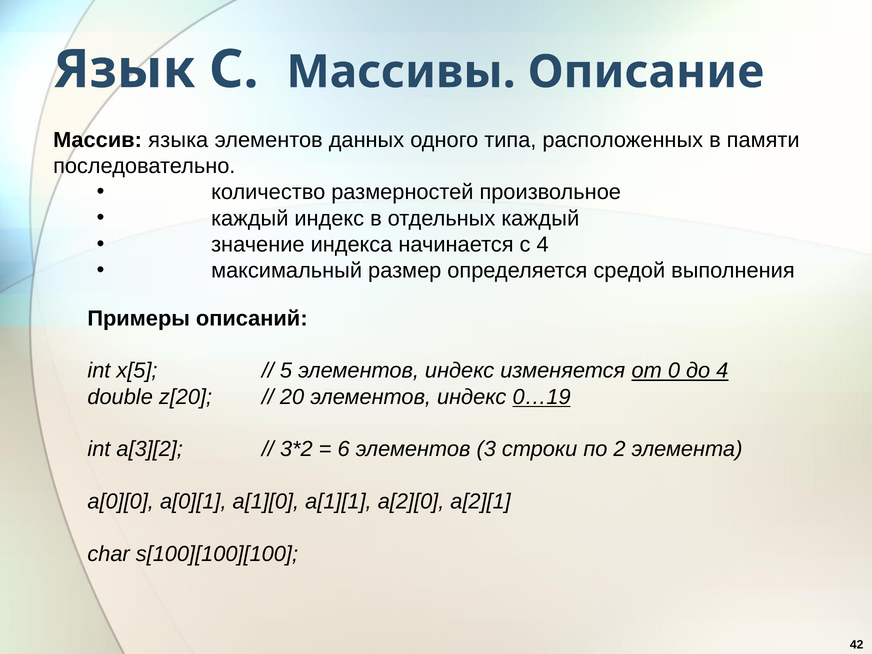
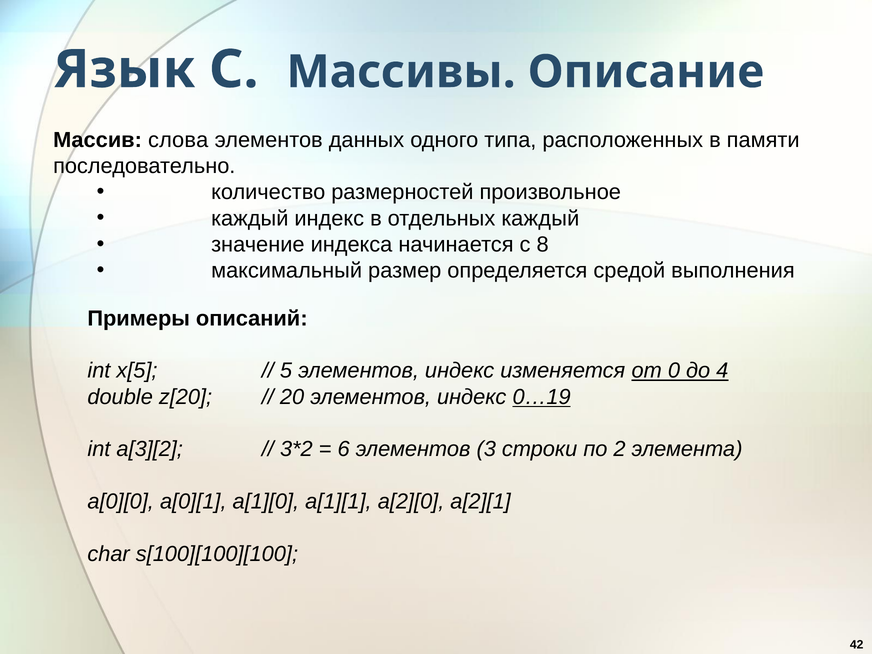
языка: языка -> слова
с 4: 4 -> 8
